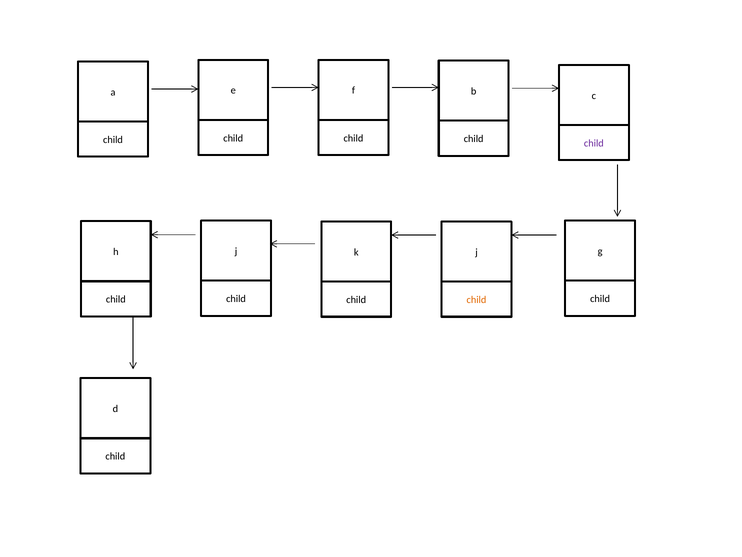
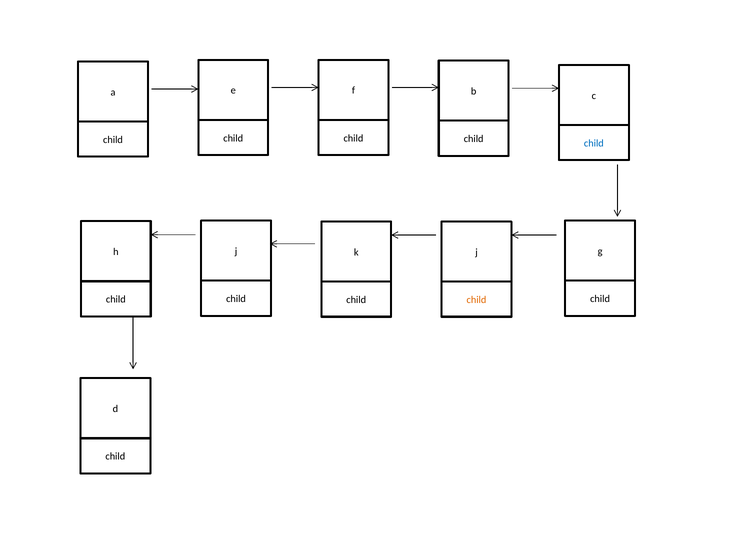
child at (594, 143) colour: purple -> blue
